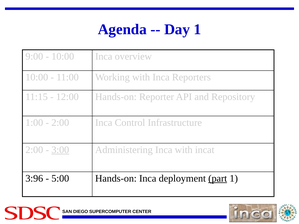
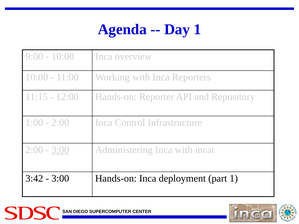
3:96: 3:96 -> 3:42
5:00 at (60, 179): 5:00 -> 3:00
part underline: present -> none
